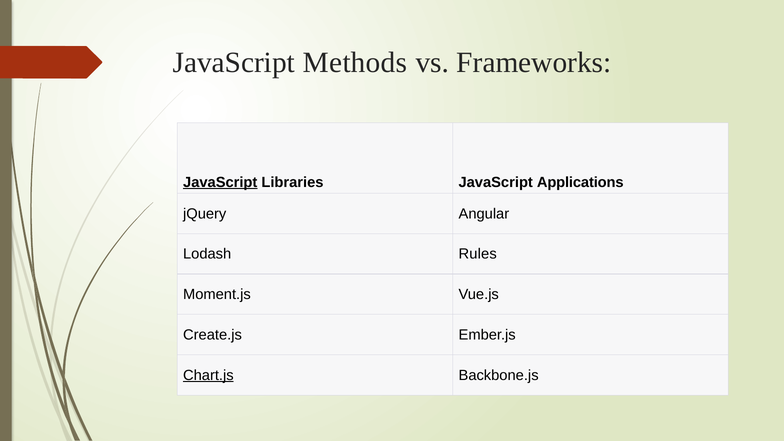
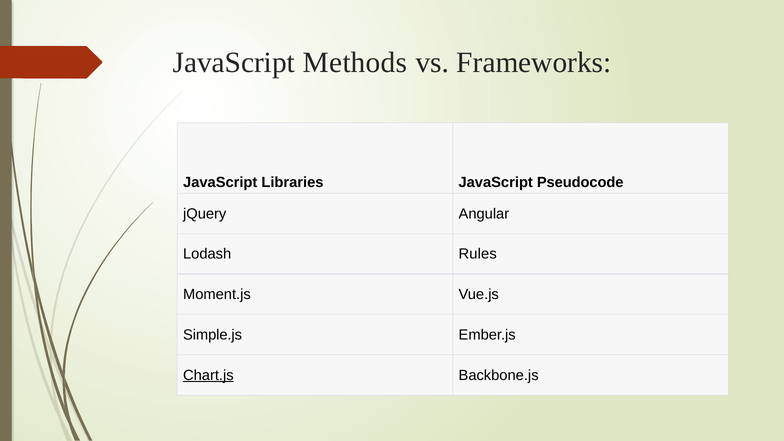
JavaScript at (220, 182) underline: present -> none
Applications: Applications -> Pseudocode
Create.js: Create.js -> Simple.js
